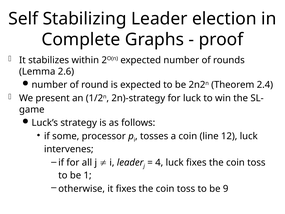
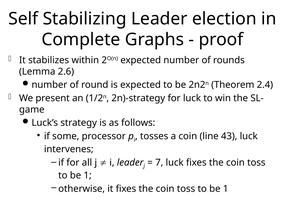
12: 12 -> 43
4: 4 -> 7
9 at (226, 189): 9 -> 1
